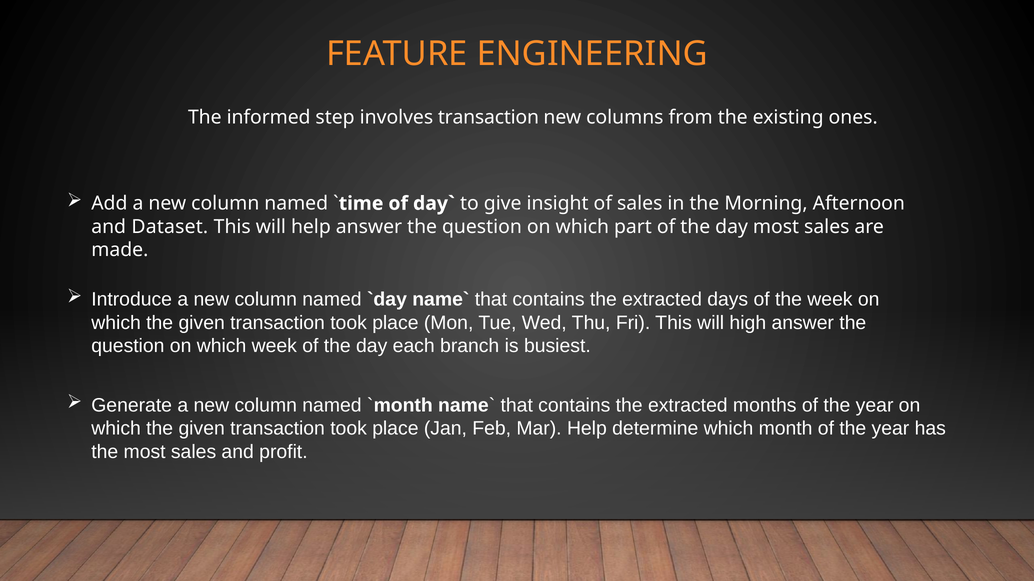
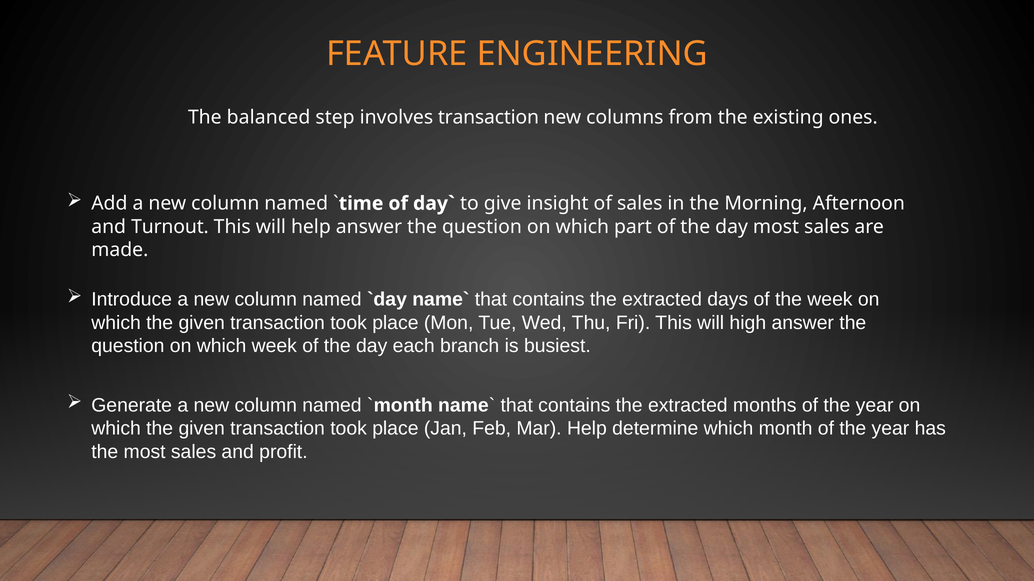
informed: informed -> balanced
Dataset: Dataset -> Turnout
